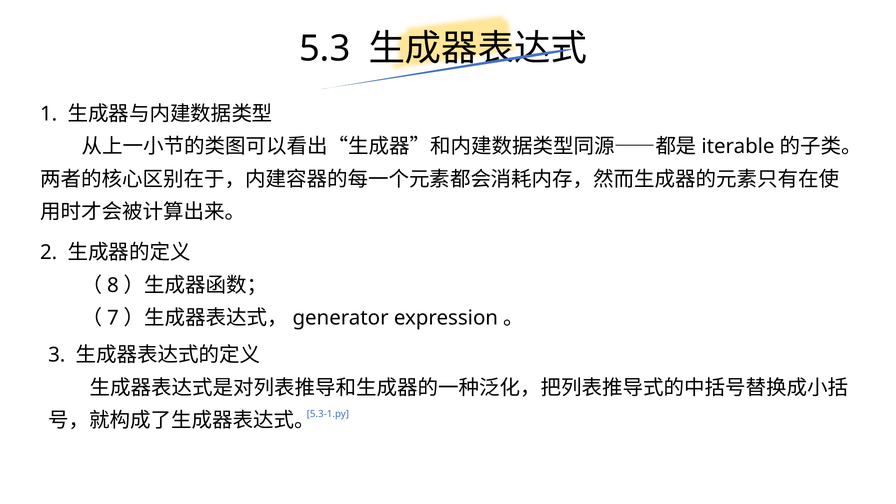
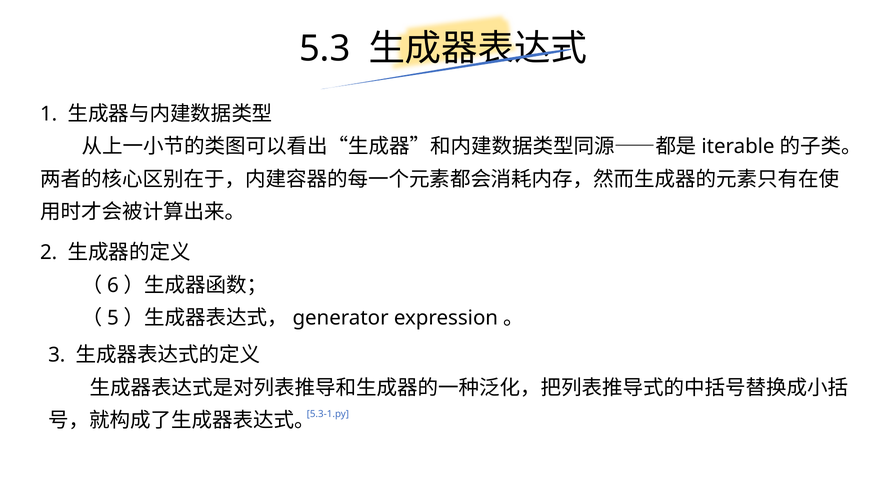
8: 8 -> 6
7: 7 -> 5
